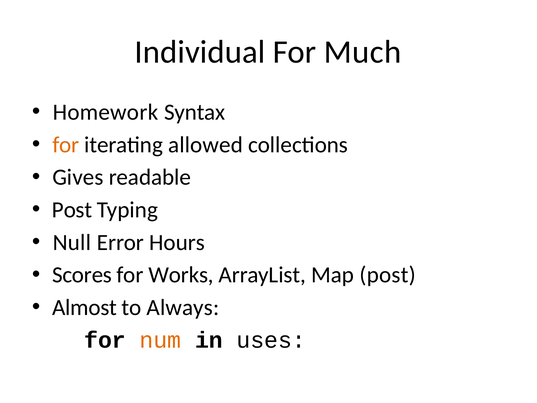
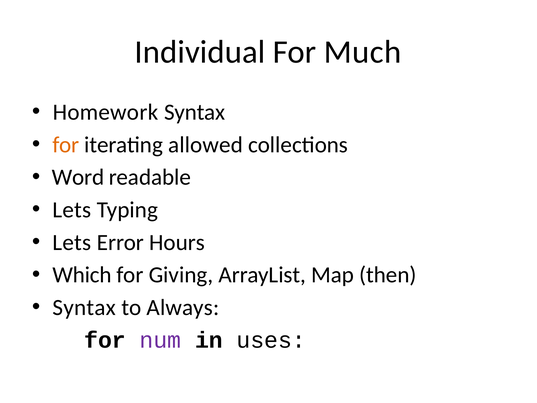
Gives: Gives -> Word
Post at (72, 210): Post -> Lets
Null at (72, 242): Null -> Lets
Scores: Scores -> Which
Works: Works -> Giving
Map post: post -> then
Almost at (84, 307): Almost -> Syntax
num colour: orange -> purple
